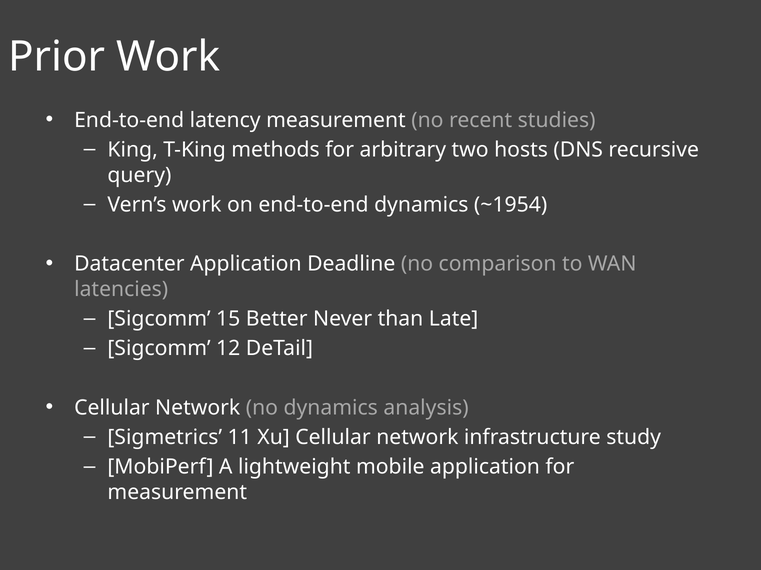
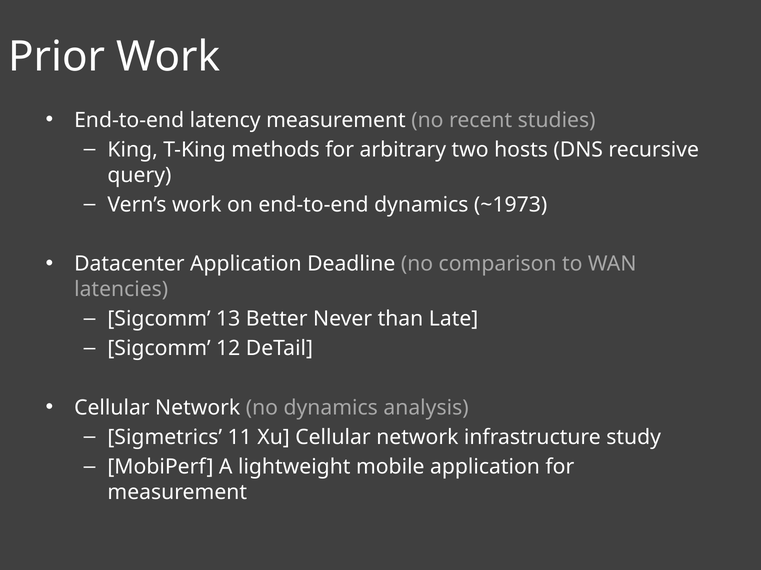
~1954: ~1954 -> ~1973
15: 15 -> 13
